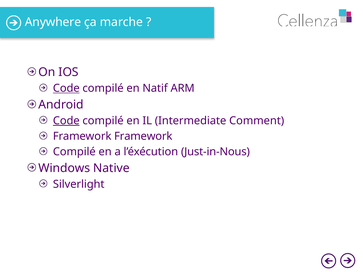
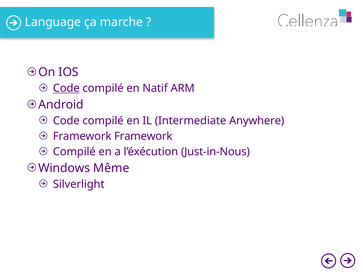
Anywhere: Anywhere -> Language
Code at (66, 121) underline: present -> none
Comment: Comment -> Anywhere
Native: Native -> Même
